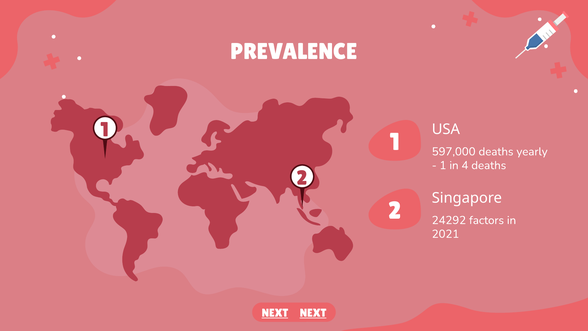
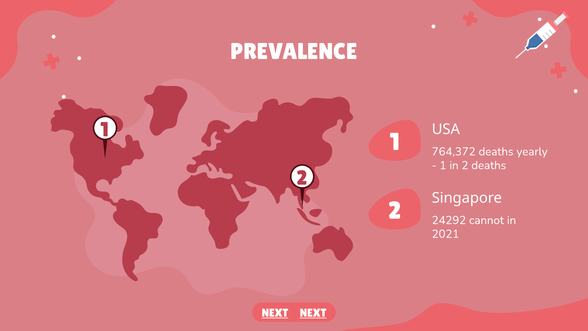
597,000: 597,000 -> 764,372
in 4: 4 -> 2
factors: factors -> cannot
